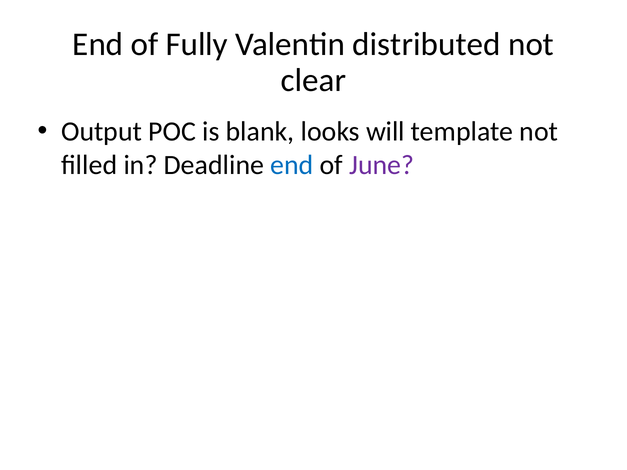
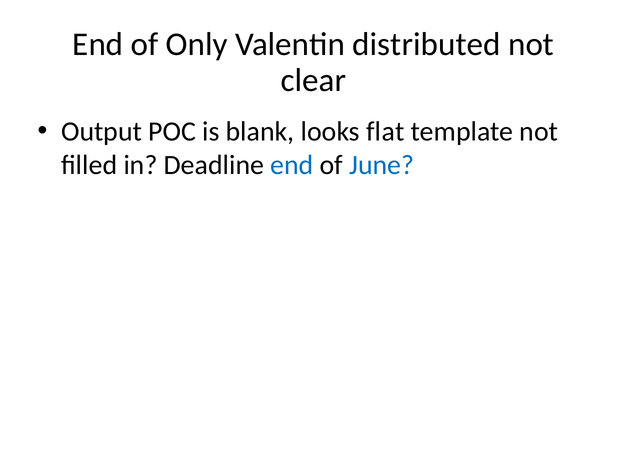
Fully: Fully -> Only
will: will -> flat
June colour: purple -> blue
